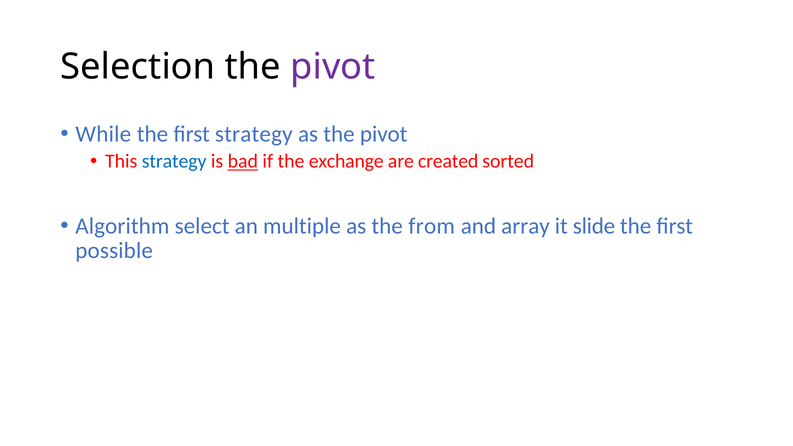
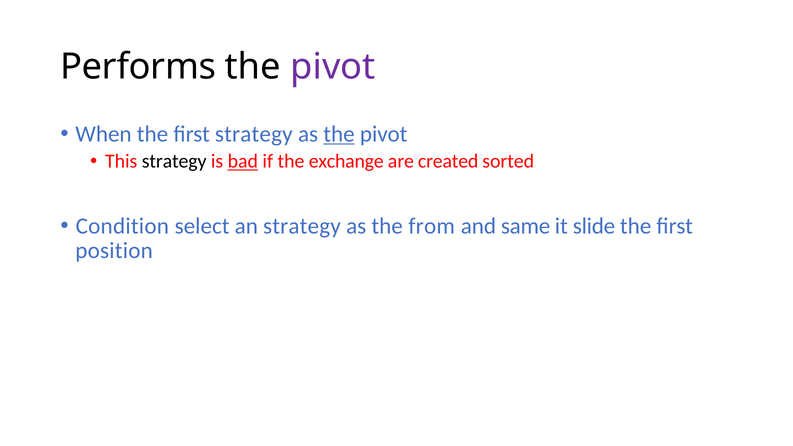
Selection: Selection -> Performs
While: While -> When
the at (339, 134) underline: none -> present
strategy at (174, 161) colour: blue -> black
Algorithm: Algorithm -> Condition
an multiple: multiple -> strategy
array: array -> same
possible: possible -> position
